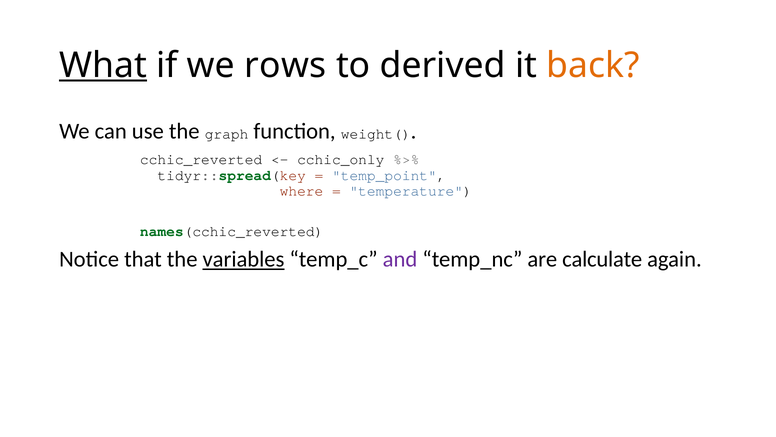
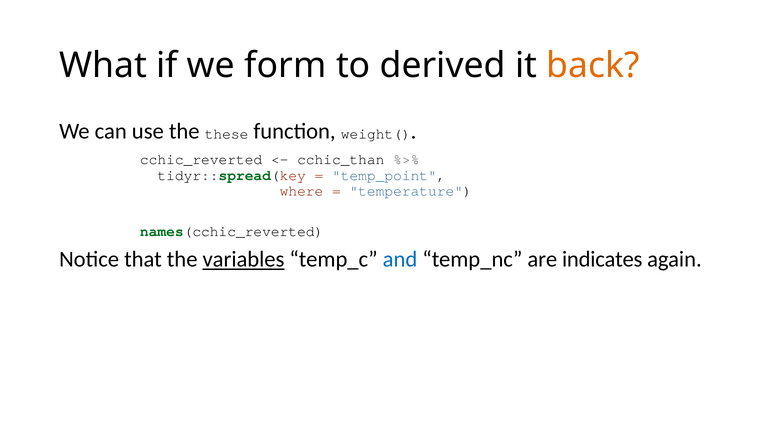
What underline: present -> none
rows: rows -> form
graph: graph -> these
cchic_only: cchic_only -> cchic_than
and colour: purple -> blue
calculate: calculate -> indicates
